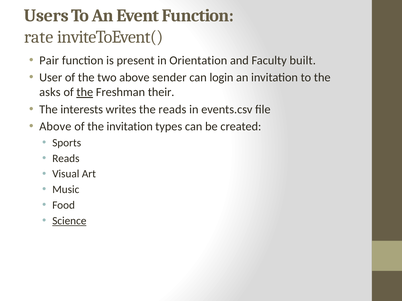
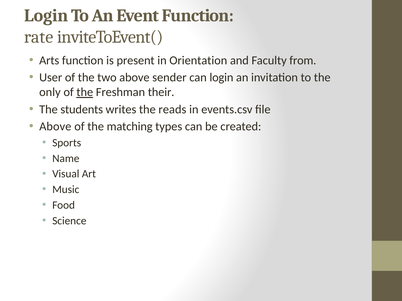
Users at (46, 16): Users -> Login
Pair: Pair -> Arts
built: built -> from
asks: asks -> only
interests: interests -> students
the invitation: invitation -> matching
Reads at (66, 159): Reads -> Name
Science underline: present -> none
